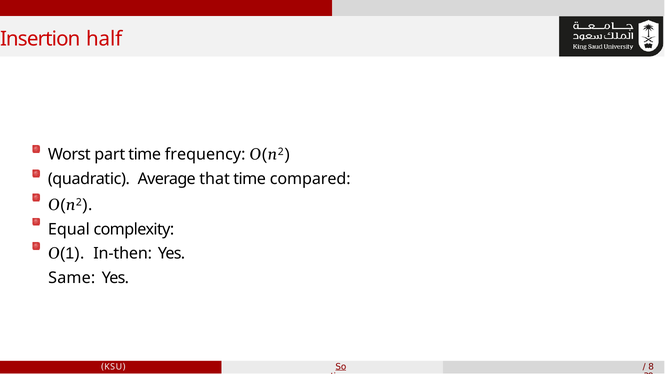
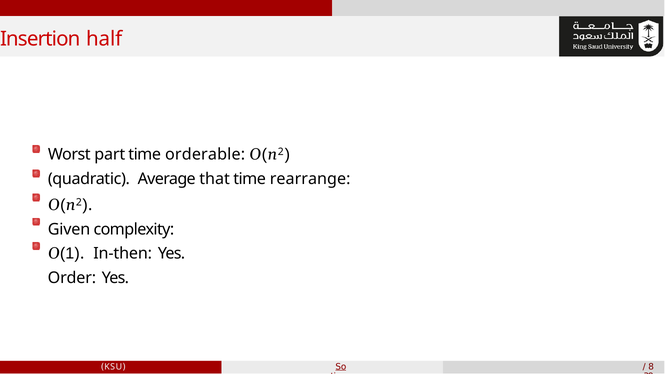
frequency: frequency -> orderable
compared: compared -> rearrange
Equal: Equal -> Given
Same: Same -> Order
